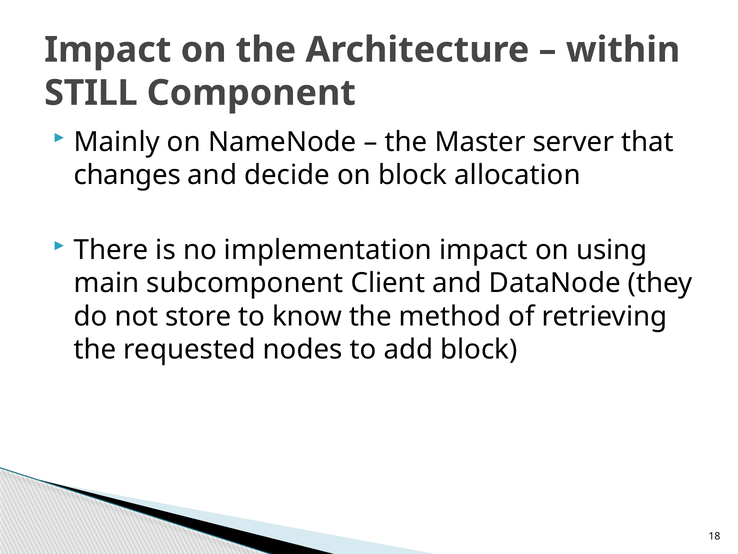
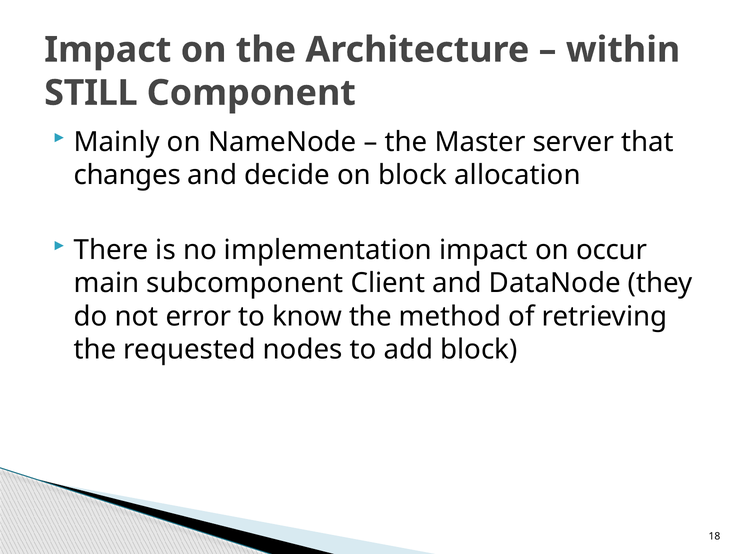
using: using -> occur
store: store -> error
